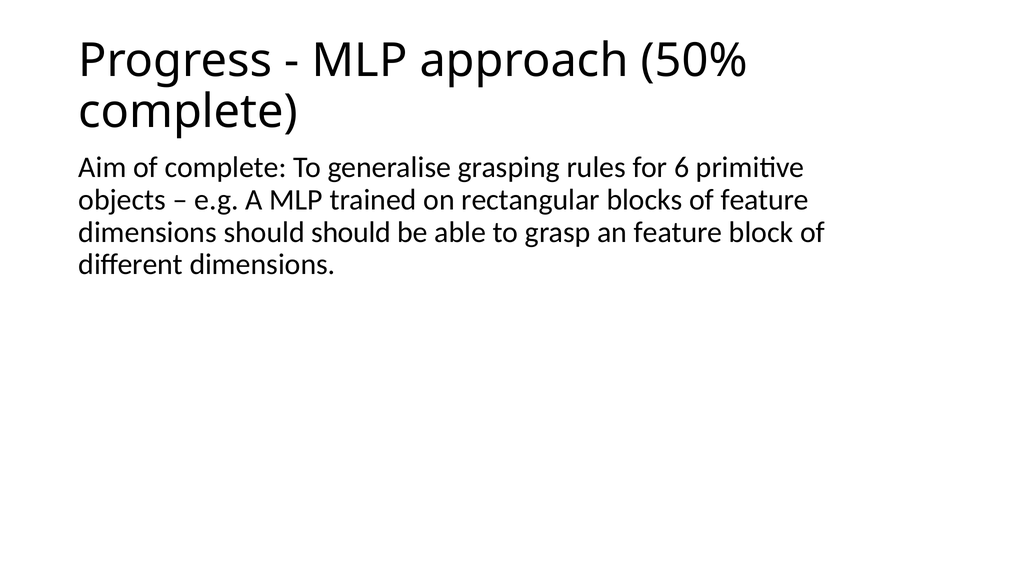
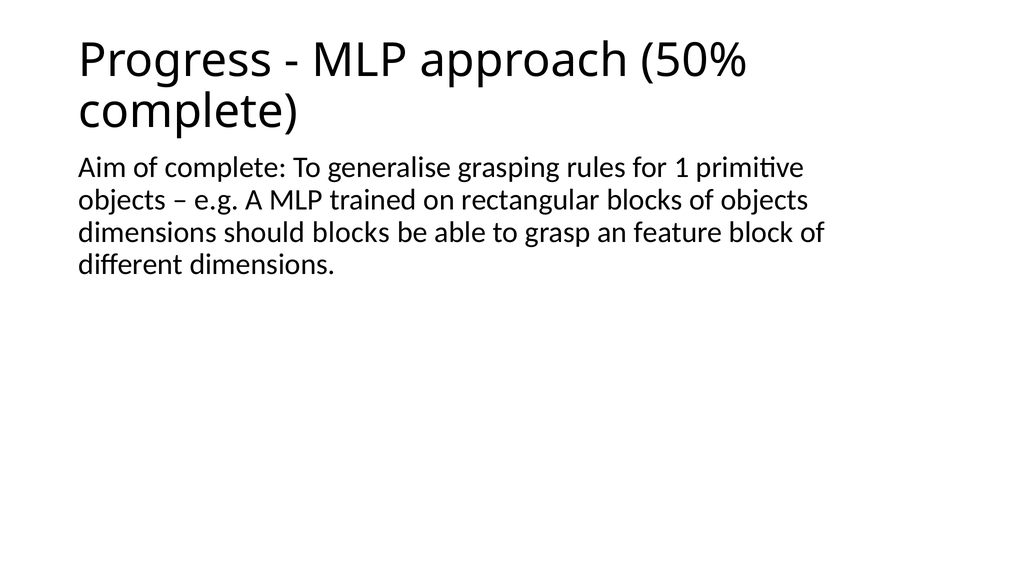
6: 6 -> 1
of feature: feature -> objects
should should: should -> blocks
